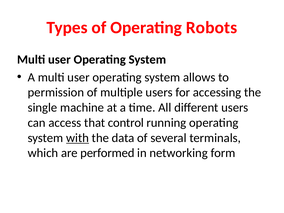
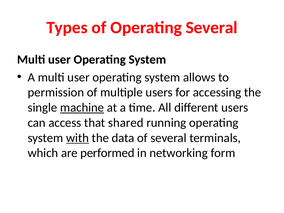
Operating Robots: Robots -> Several
machine underline: none -> present
control: control -> shared
